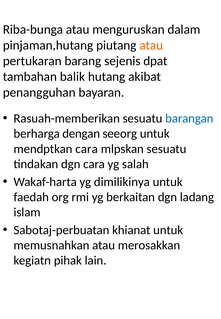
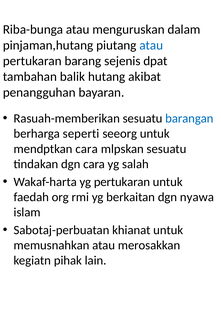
atau at (151, 45) colour: orange -> blue
dengan: dengan -> seperti
yg dimilikinya: dimilikinya -> pertukaran
ladang: ladang -> nyawa
